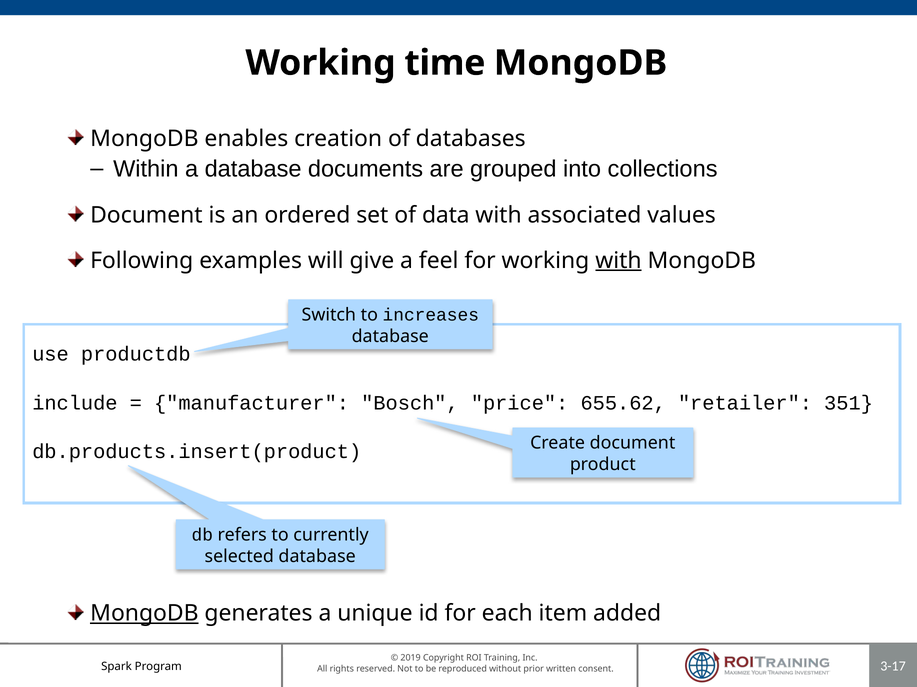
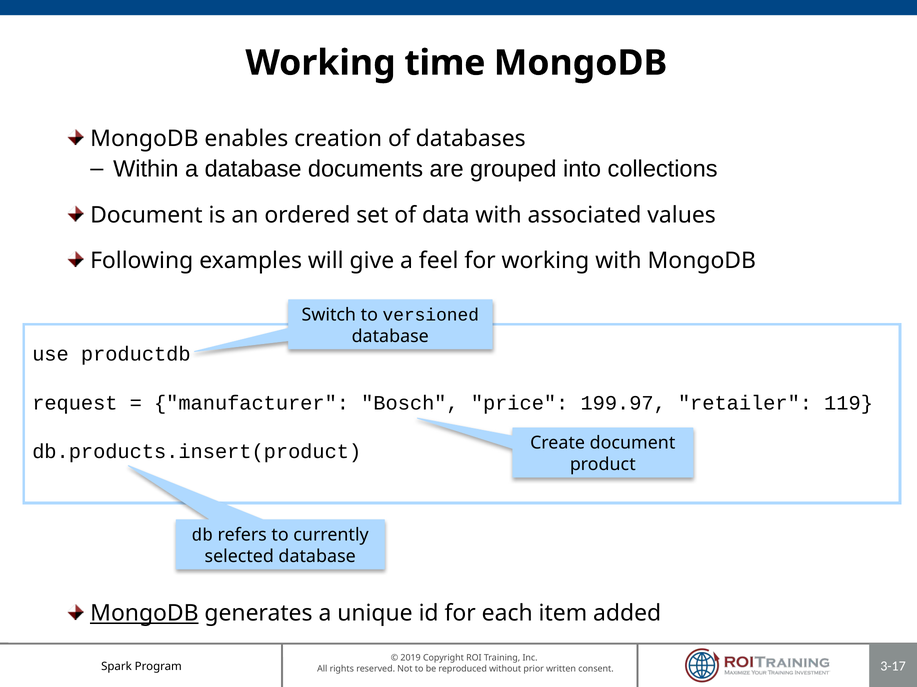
with at (618, 261) underline: present -> none
increases: increases -> versioned
include: include -> request
655.62: 655.62 -> 199.97
351: 351 -> 119
